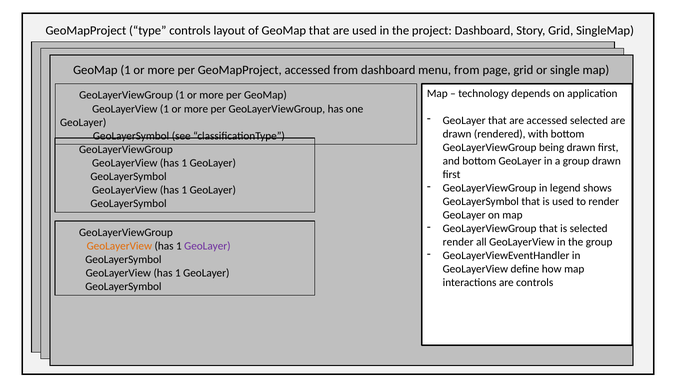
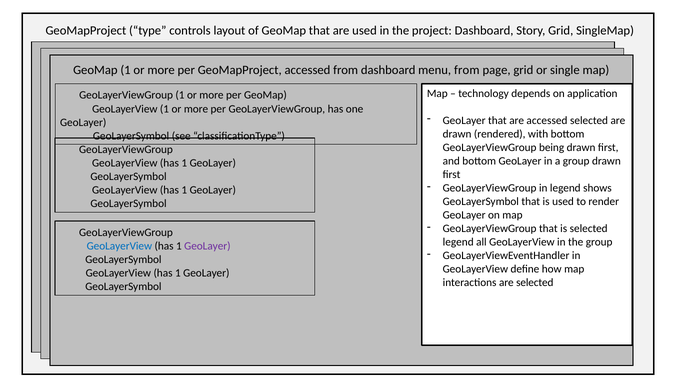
render at (458, 242): render -> legend
GeoLayerView at (119, 246) colour: orange -> blue
are controls: controls -> selected
